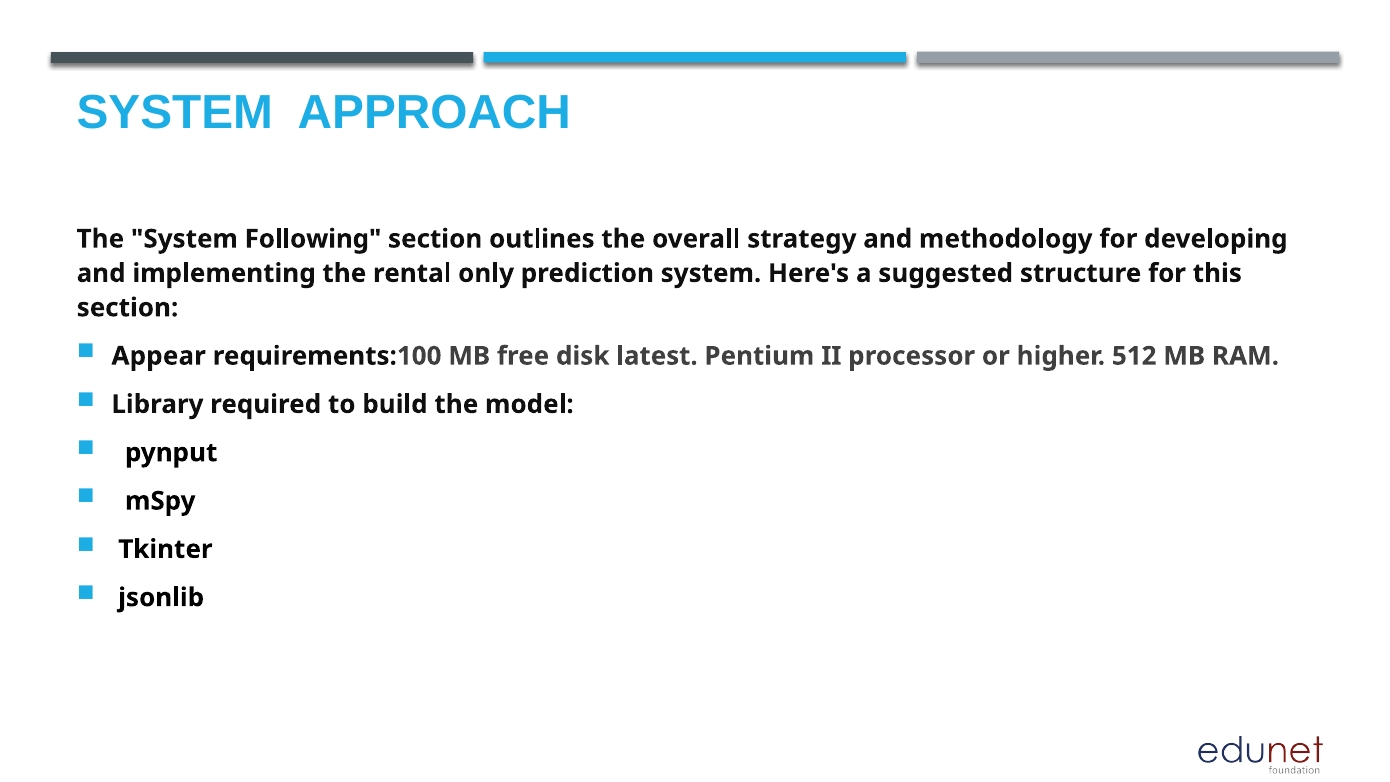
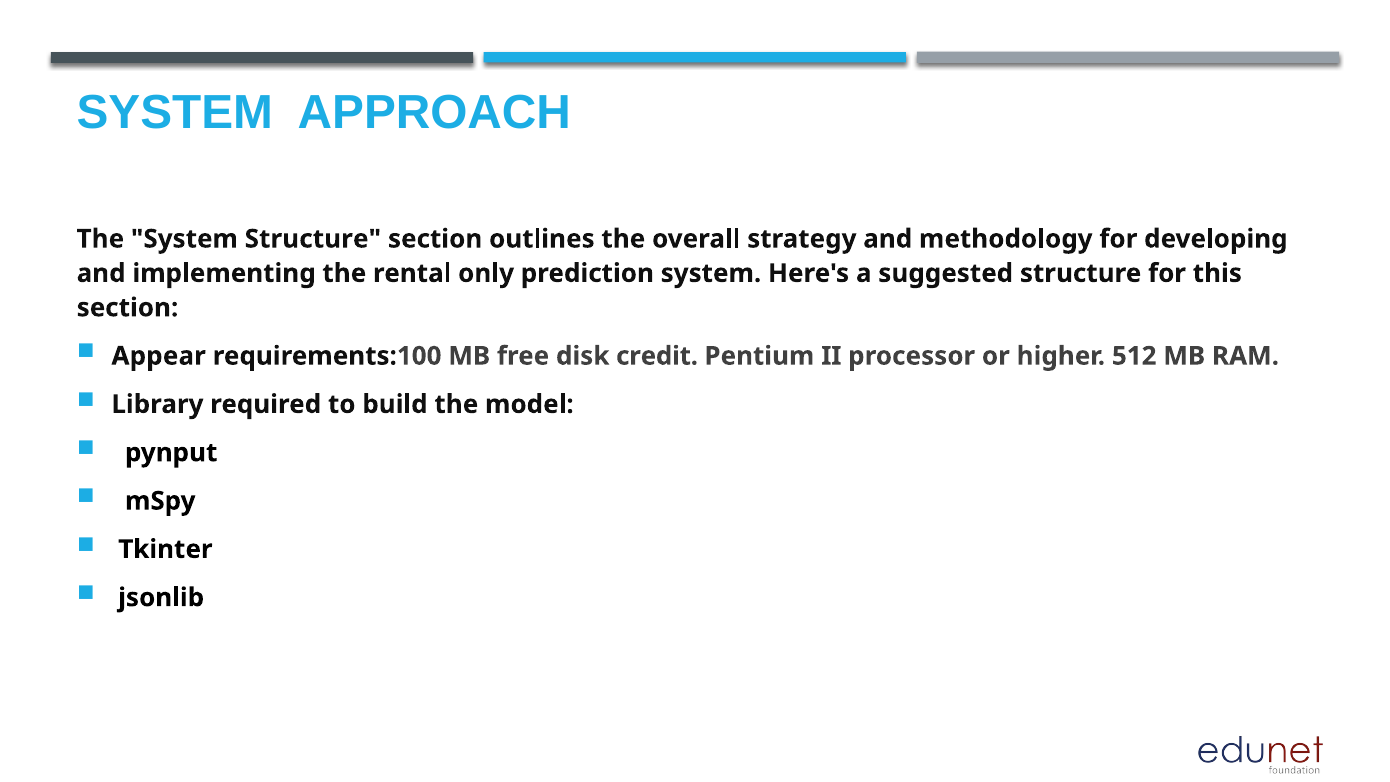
System Following: Following -> Structure
latest: latest -> credit
